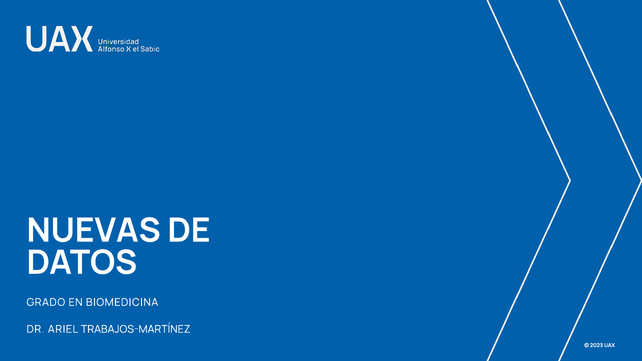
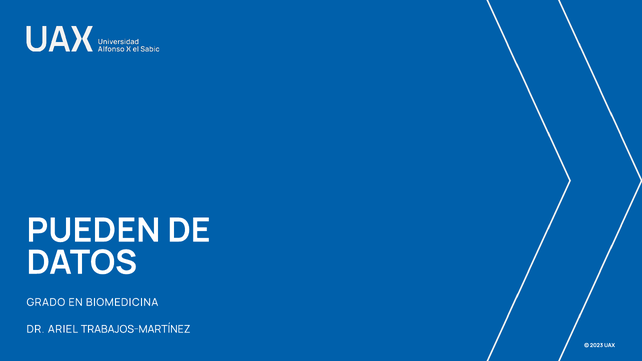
NUEVAS: NUEVAS -> PUEDEN
